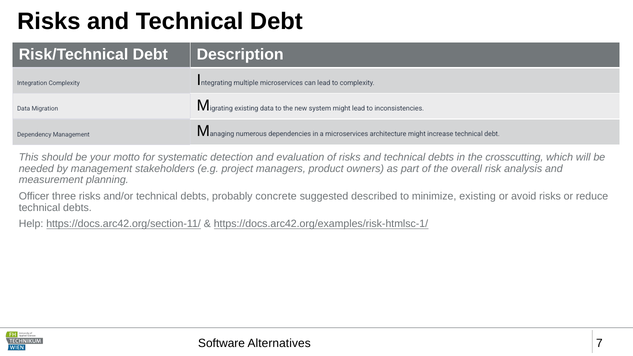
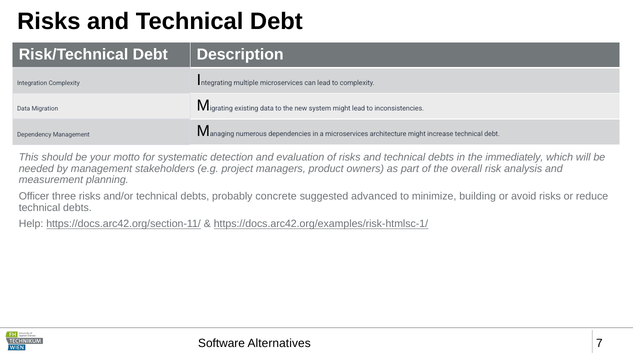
crosscutting: crosscutting -> immediately
described: described -> advanced
minimize existing: existing -> building
